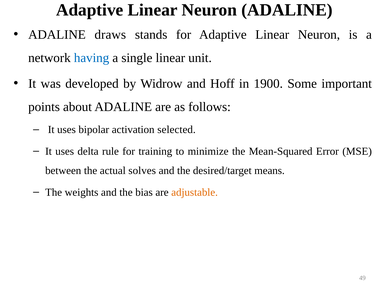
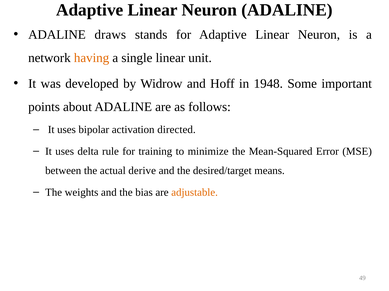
having colour: blue -> orange
1900: 1900 -> 1948
selected: selected -> directed
solves: solves -> derive
